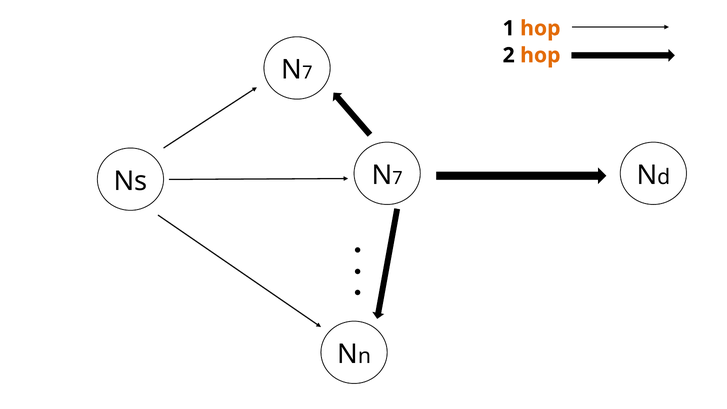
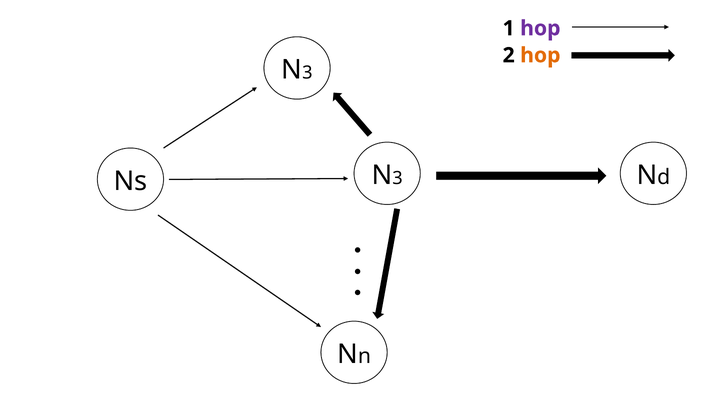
hop at (540, 28) colour: orange -> purple
7 at (307, 73): 7 -> 3
7 at (398, 178): 7 -> 3
